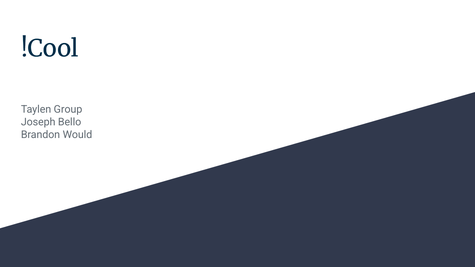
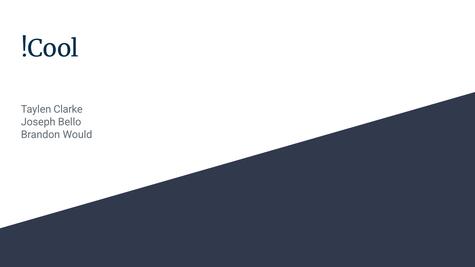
Group: Group -> Clarke
